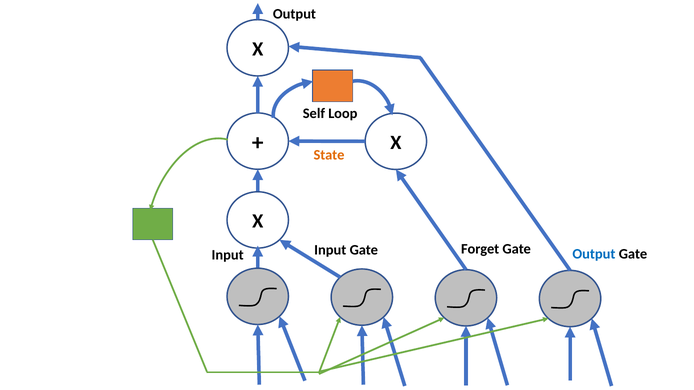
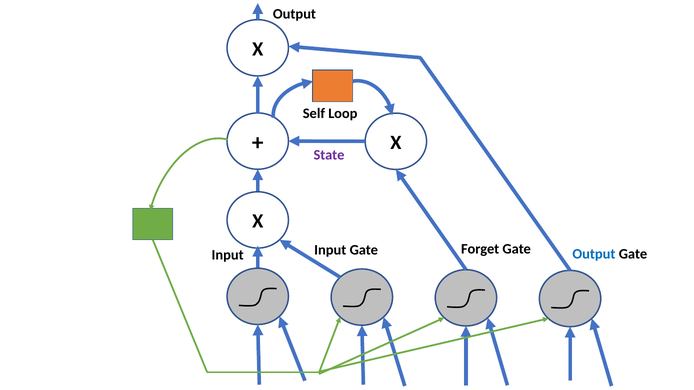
State colour: orange -> purple
